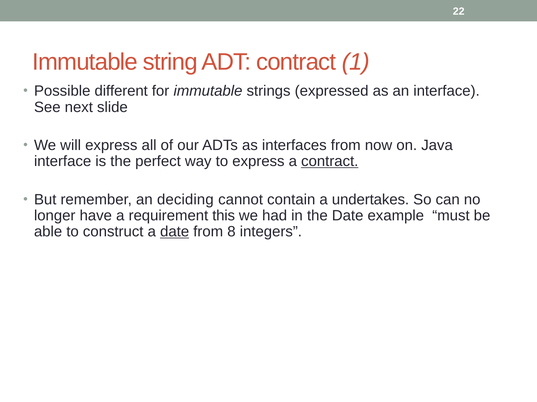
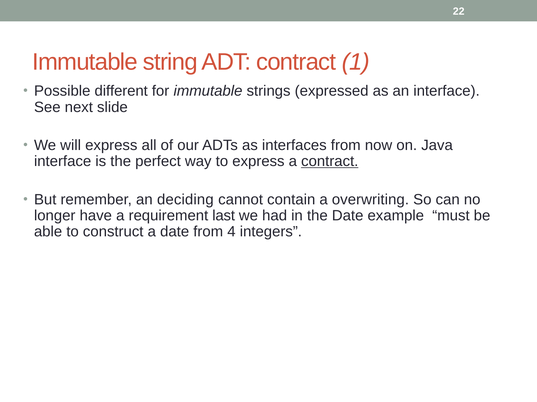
undertakes: undertakes -> overwriting
this: this -> last
date at (175, 232) underline: present -> none
8: 8 -> 4
